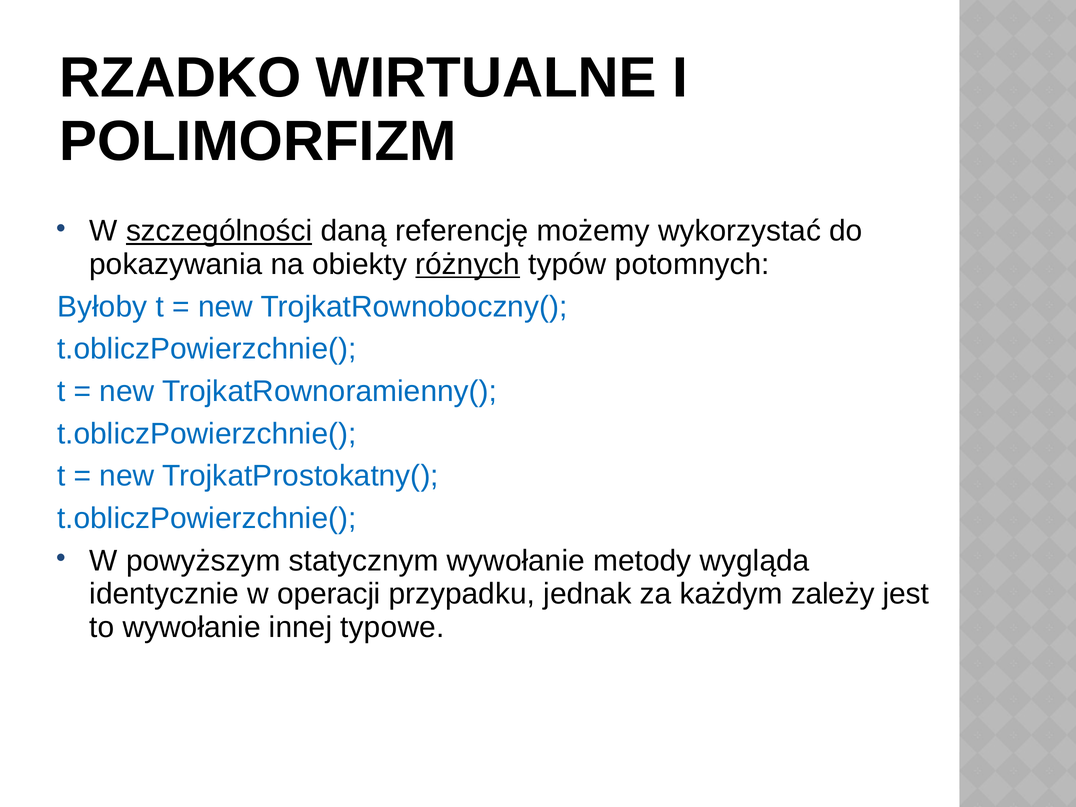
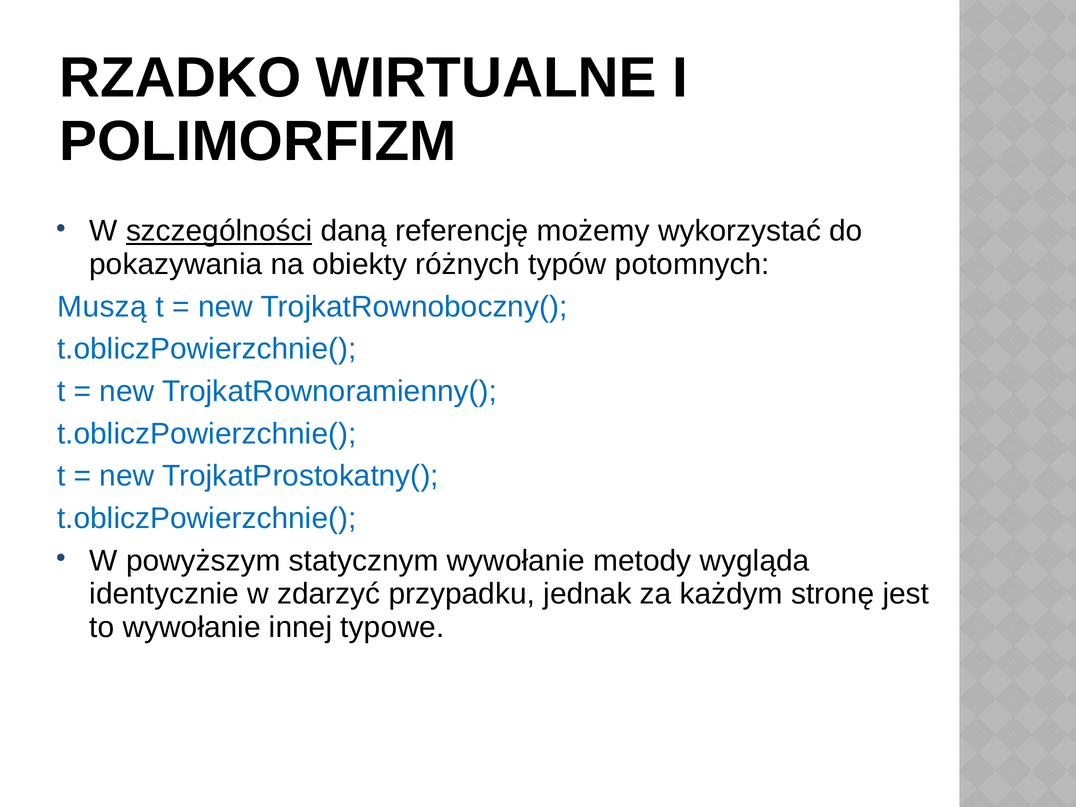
różnych underline: present -> none
Byłoby: Byłoby -> Muszą
operacji: operacji -> zdarzyć
zależy: zależy -> stronę
